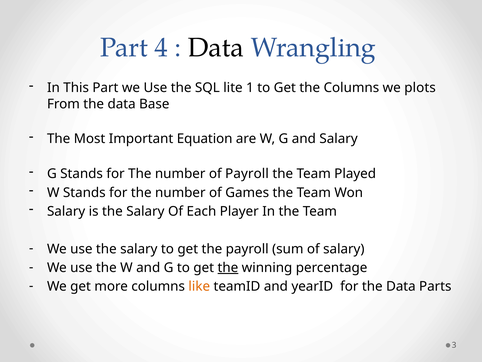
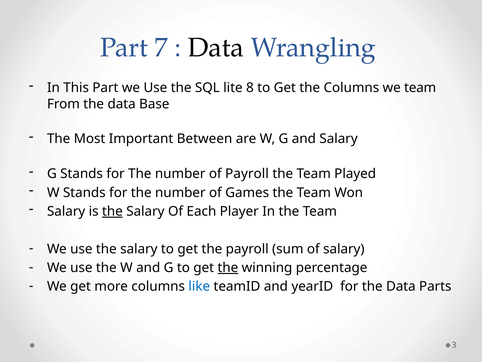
4: 4 -> 7
1: 1 -> 8
we plots: plots -> team
Equation: Equation -> Between
the at (112, 211) underline: none -> present
like colour: orange -> blue
